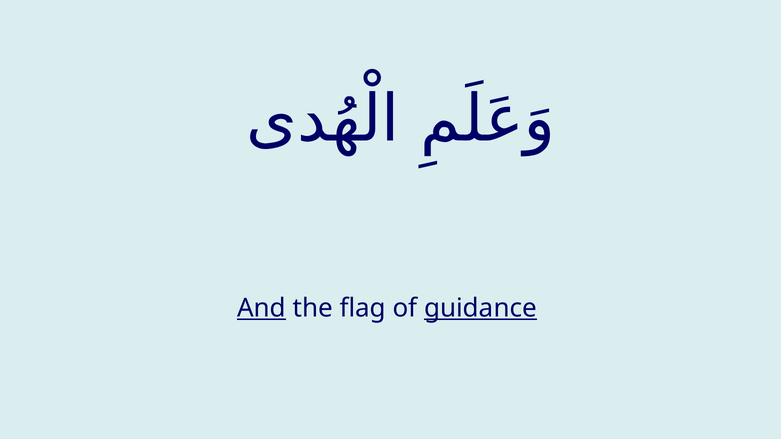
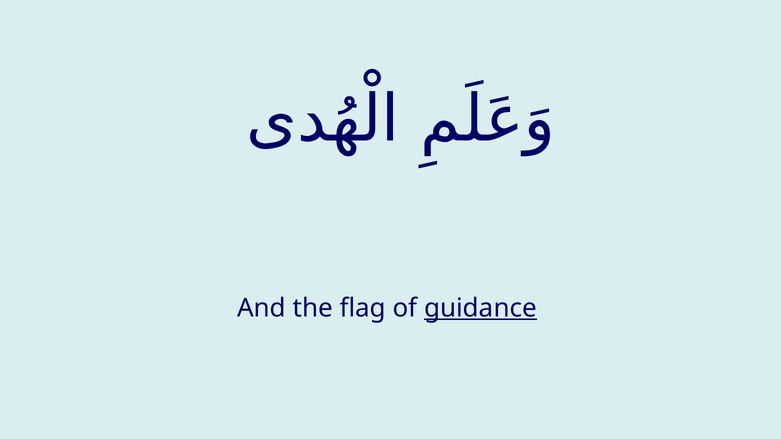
And underline: present -> none
